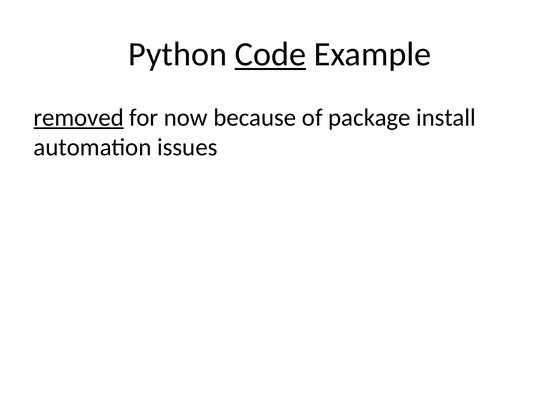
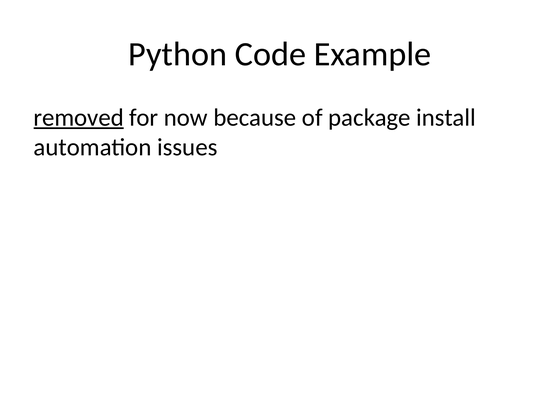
Code underline: present -> none
